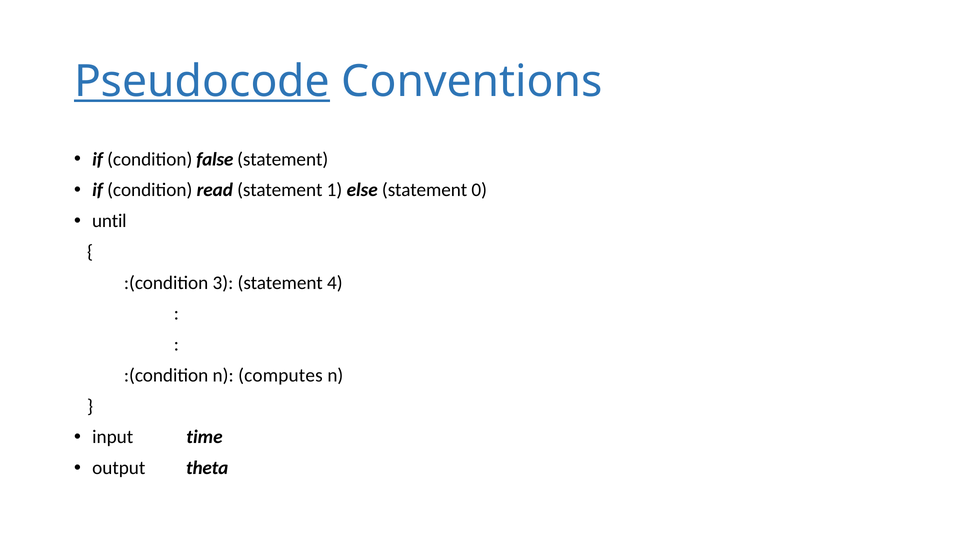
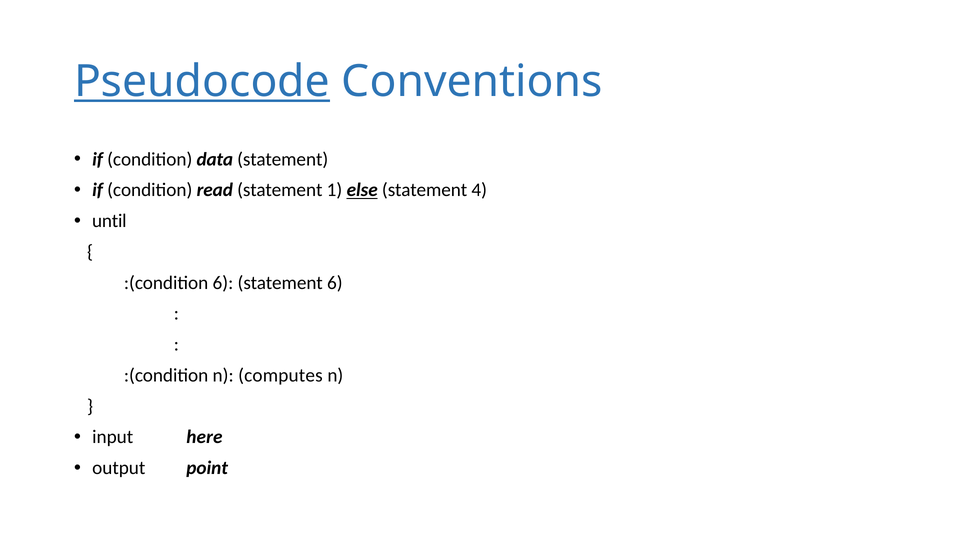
false: false -> data
else underline: none -> present
0: 0 -> 4
:(condition 3: 3 -> 6
statement 4: 4 -> 6
time: time -> here
theta: theta -> point
